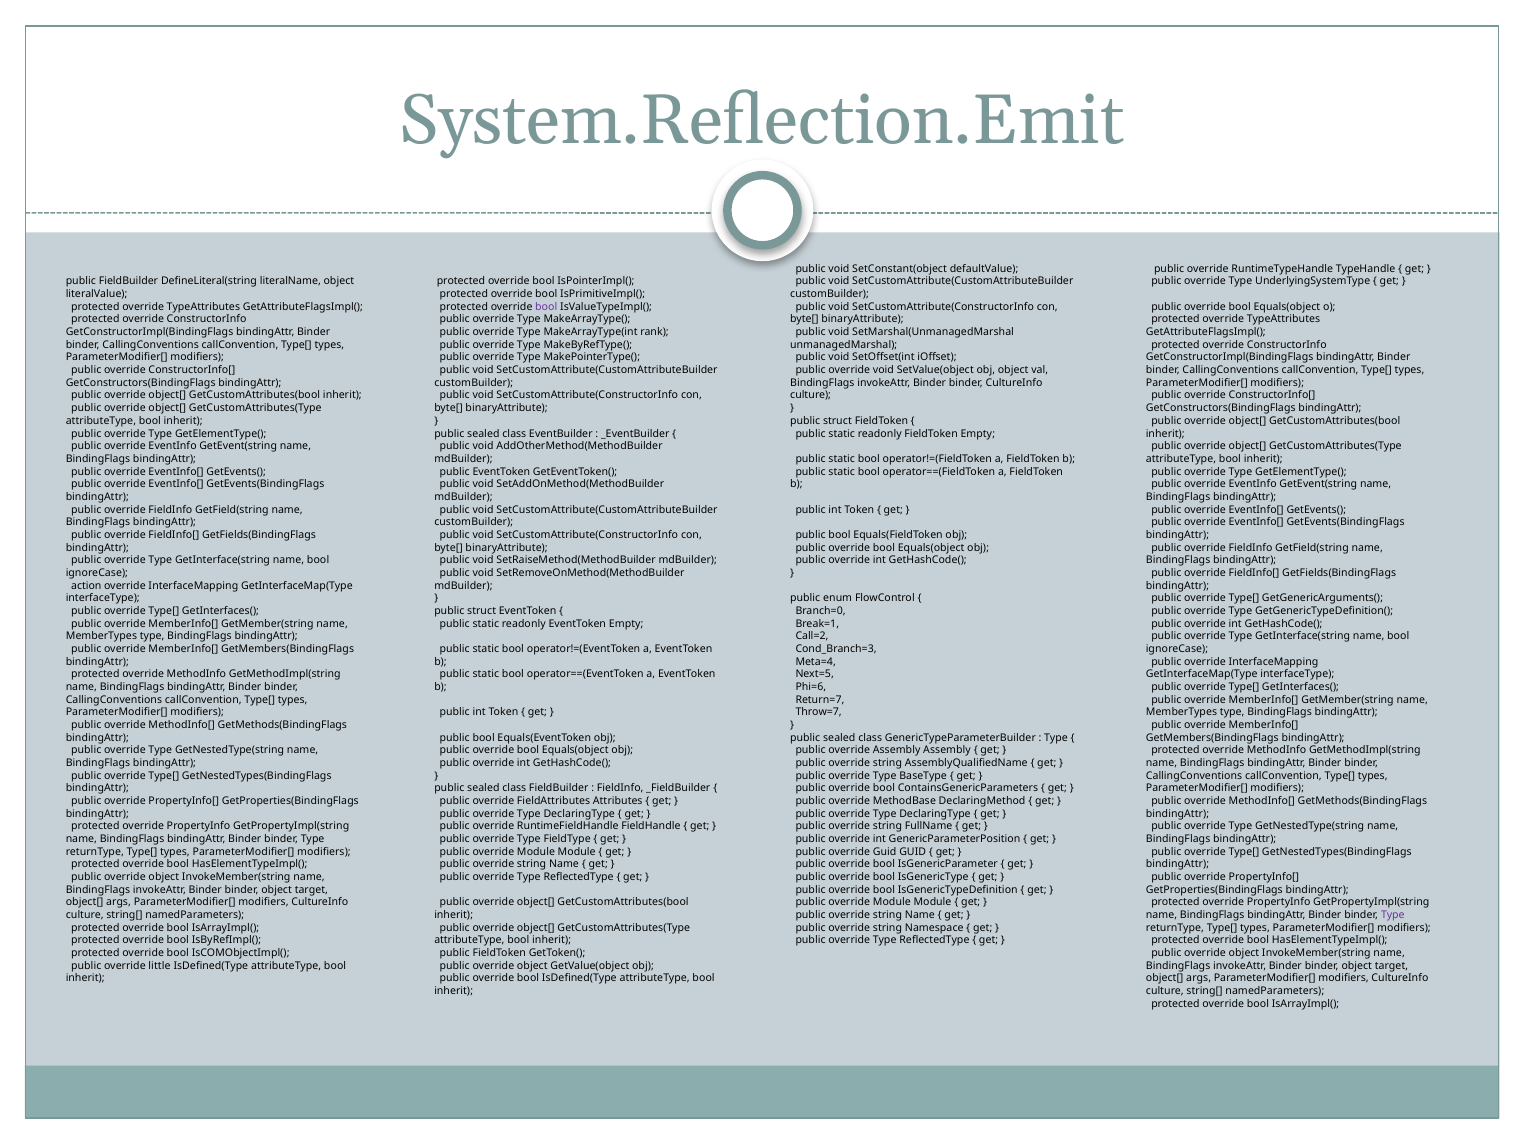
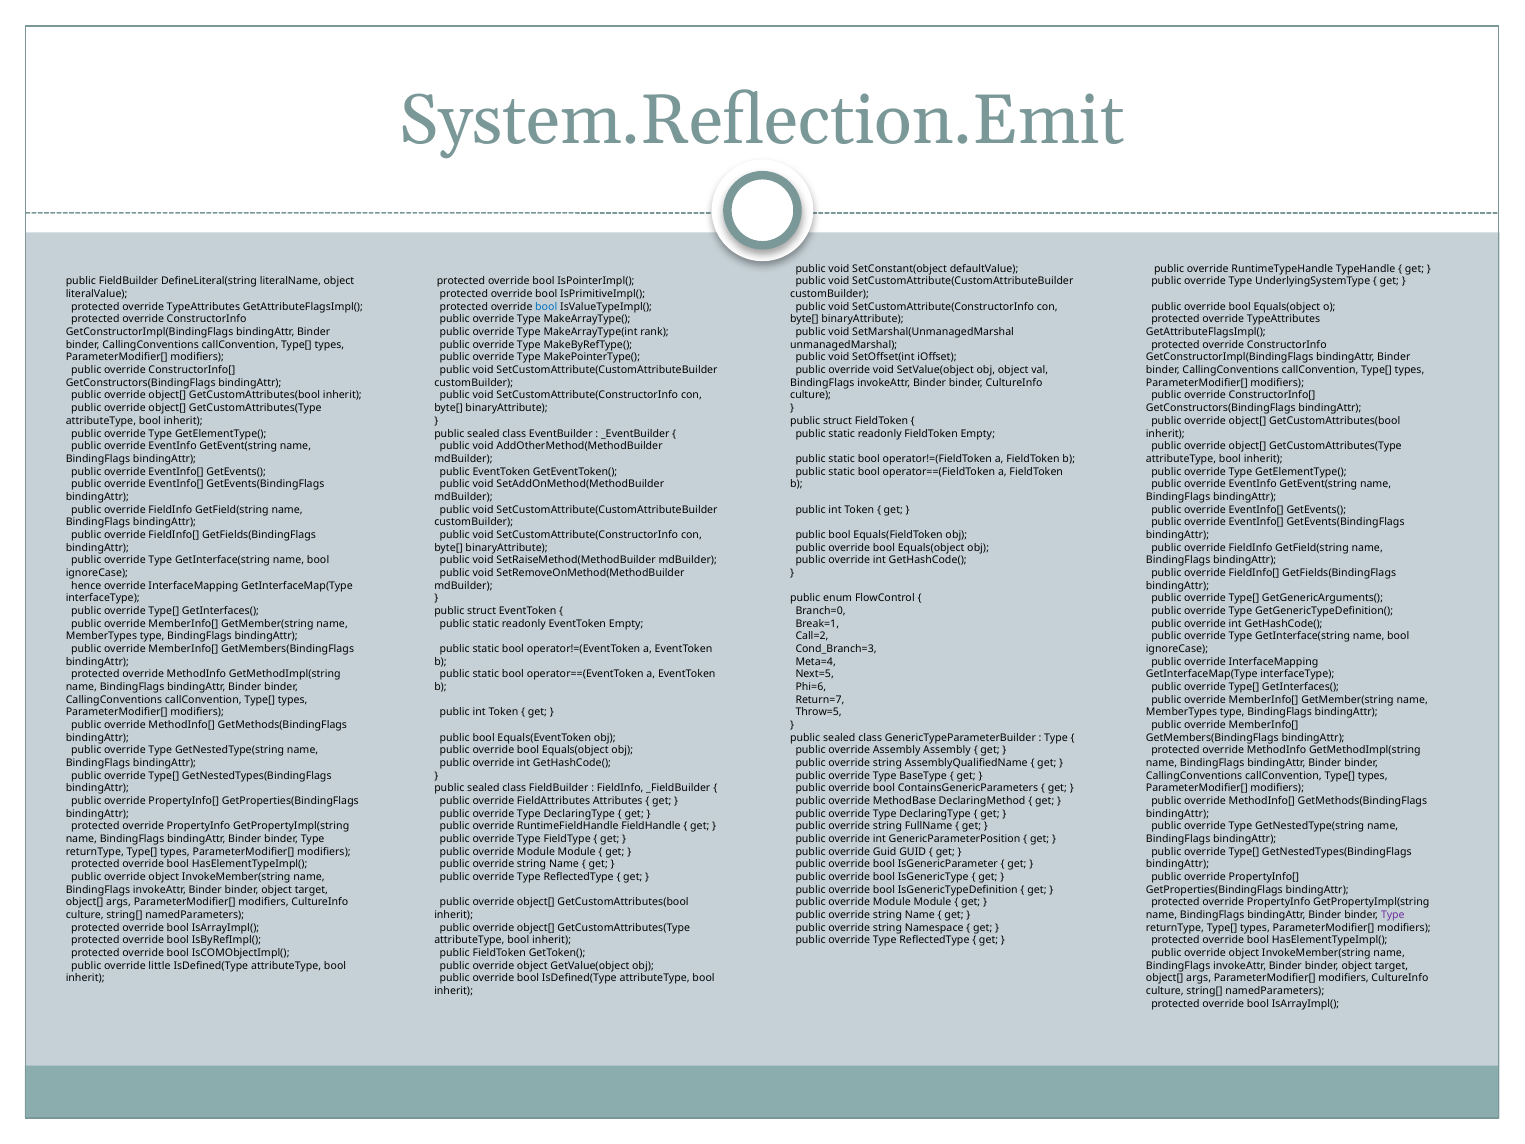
bool at (546, 307) colour: purple -> blue
action: action -> hence
Throw=7: Throw=7 -> Throw=5
